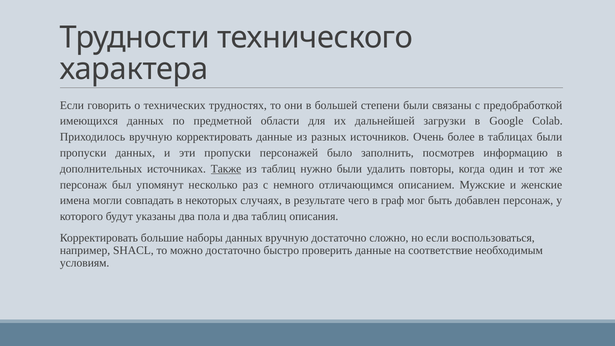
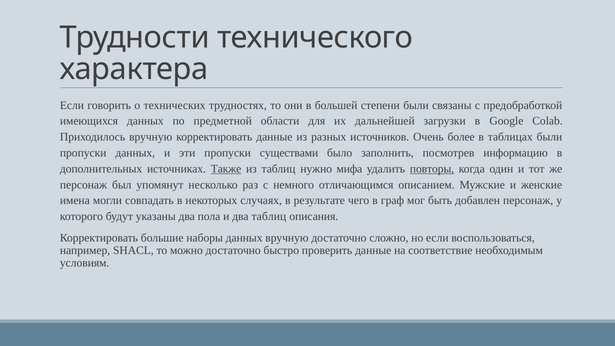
персонажей: персонажей -> существами
нужно были: были -> мифа
повторы underline: none -> present
